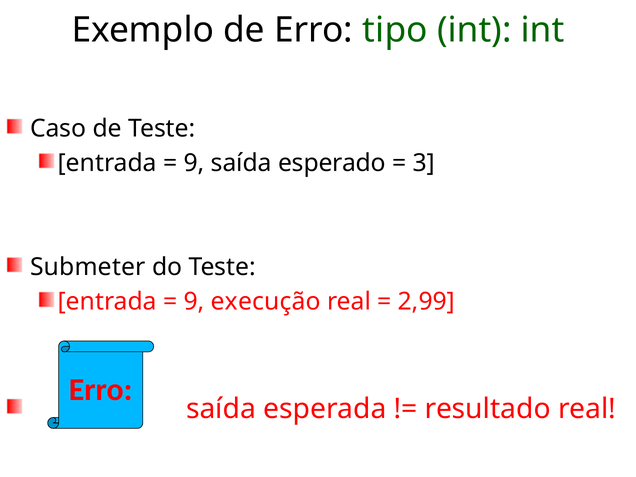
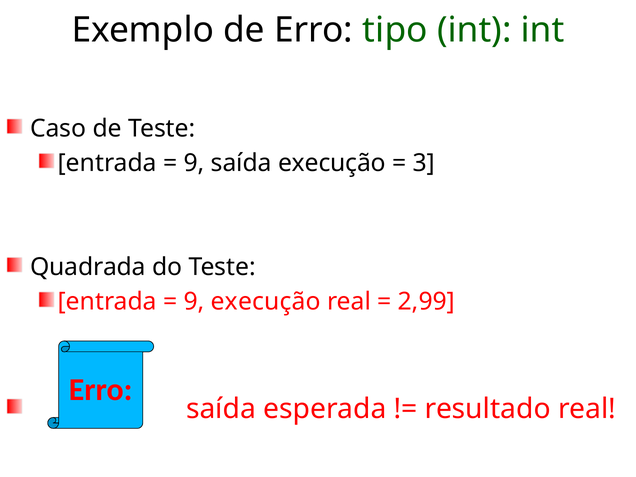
saída esperado: esperado -> execução
Submeter: Submeter -> Quadrada
